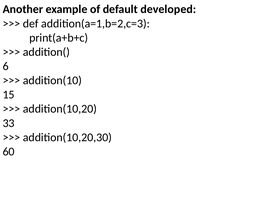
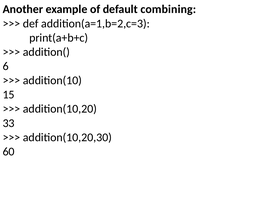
developed: developed -> combining
